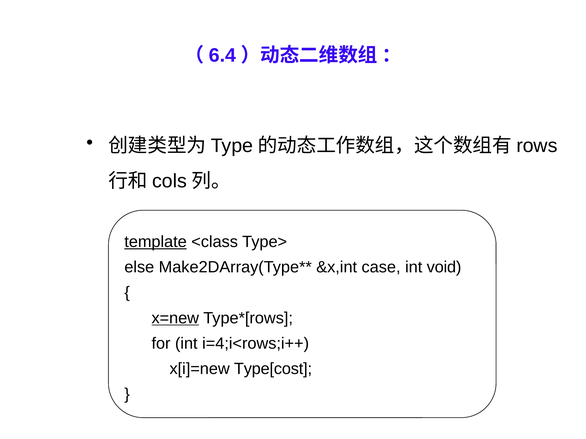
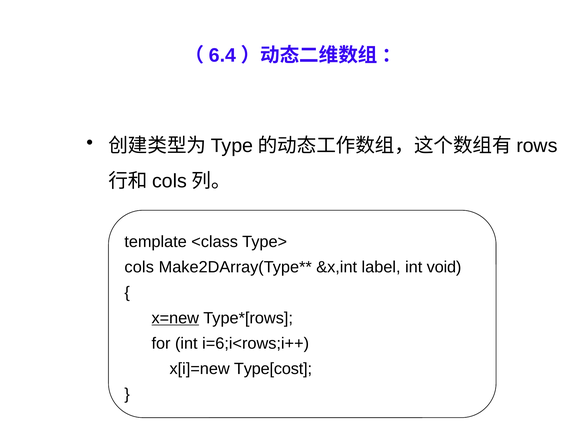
template underline: present -> none
else: else -> cols
case: case -> label
i=4;i<rows;i++: i=4;i<rows;i++ -> i=6;i<rows;i++
